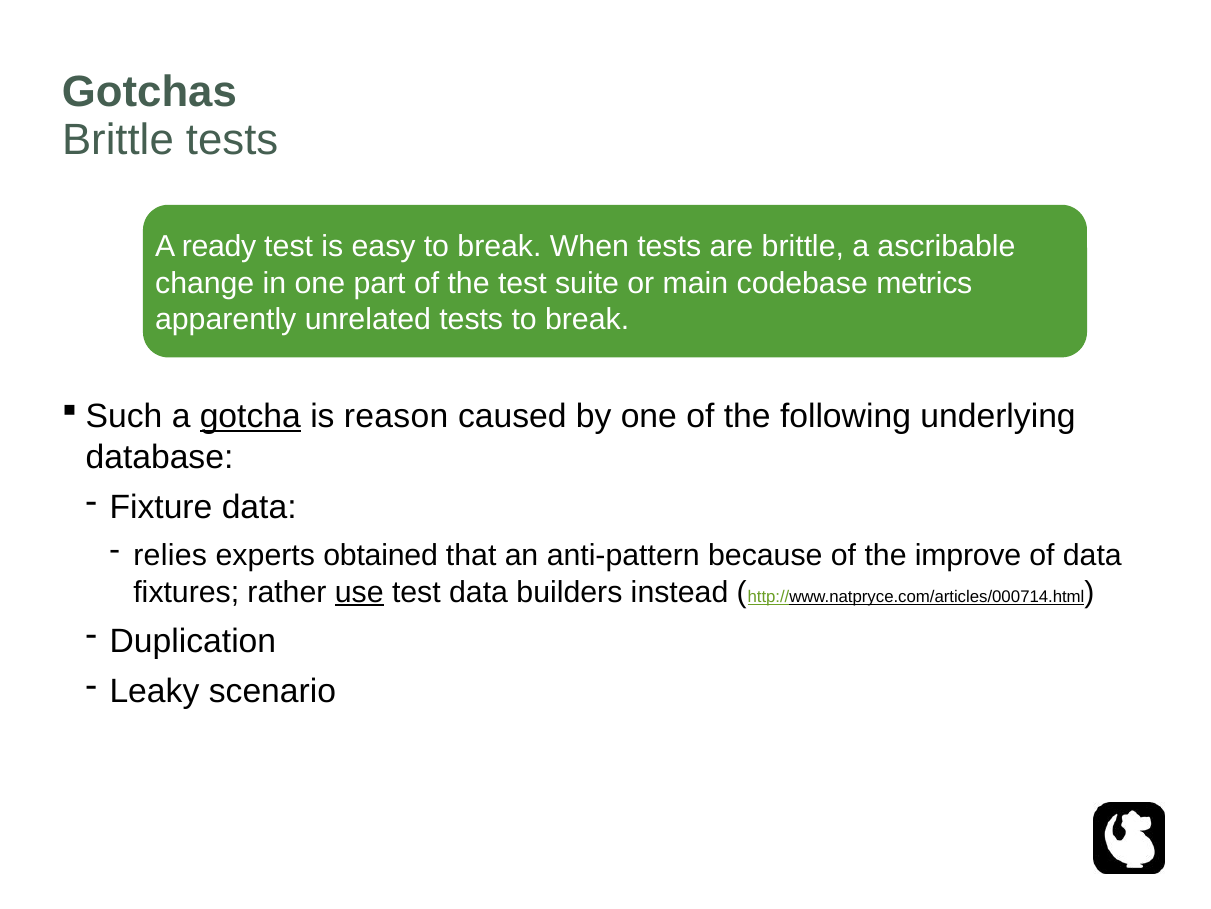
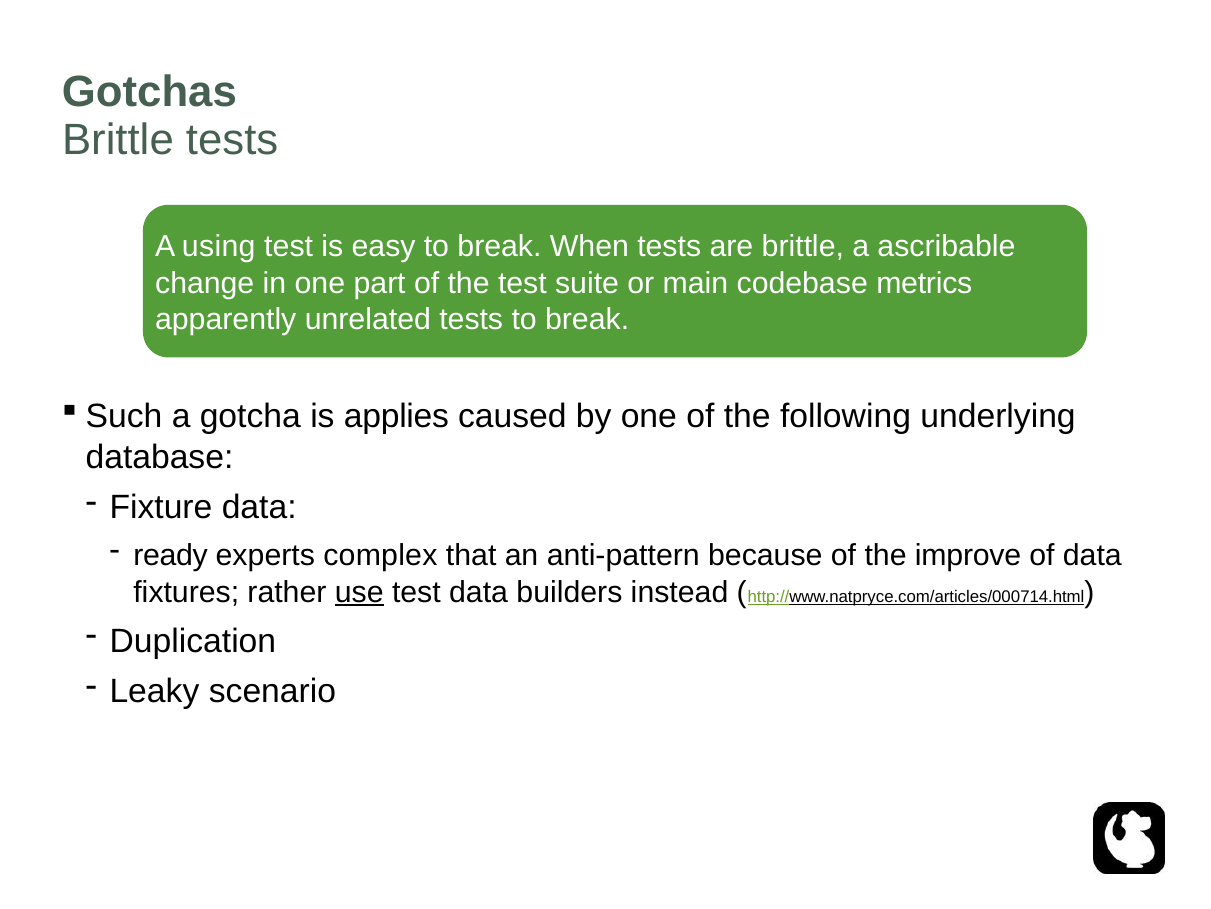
ready: ready -> using
gotcha underline: present -> none
reason: reason -> applies
relies: relies -> ready
obtained: obtained -> complex
